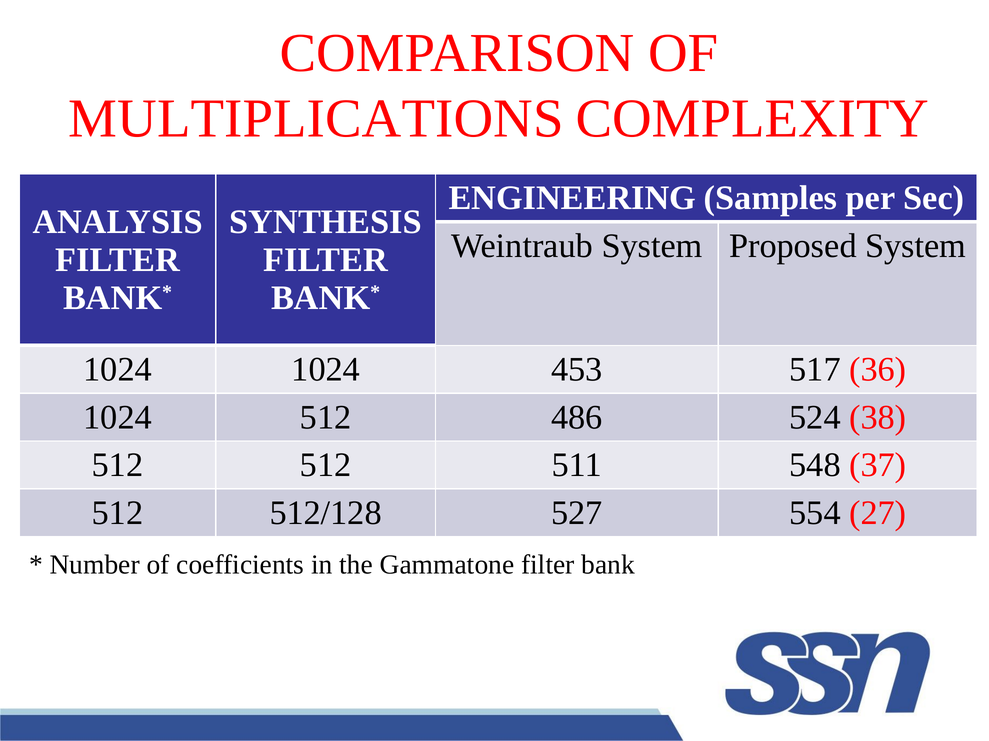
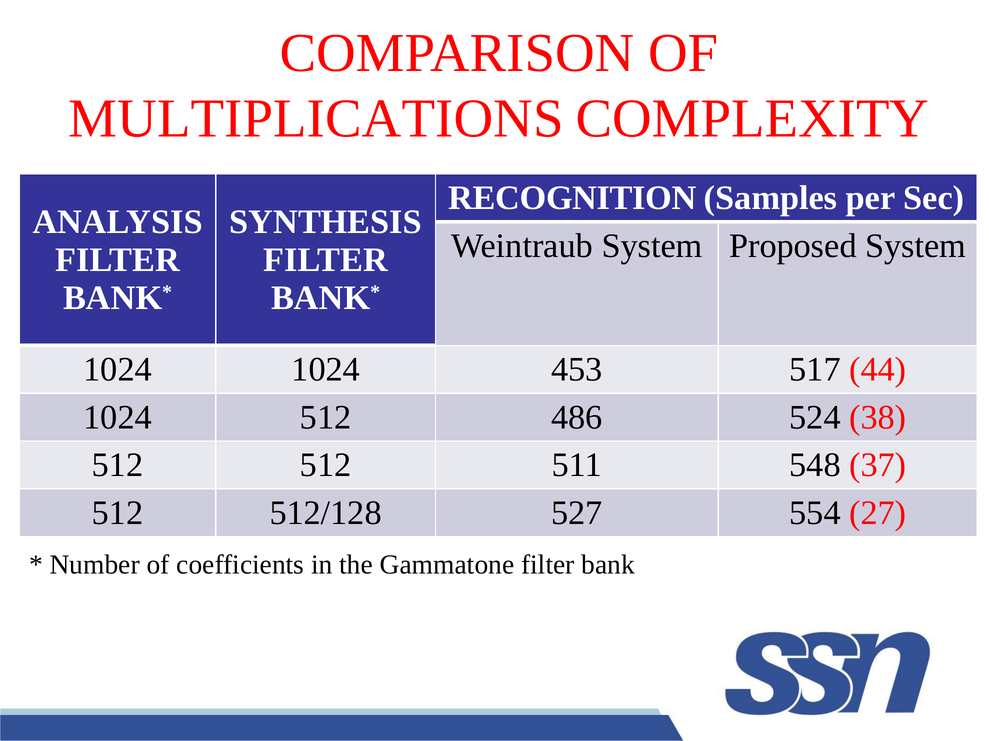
ENGINEERING: ENGINEERING -> RECOGNITION
36: 36 -> 44
